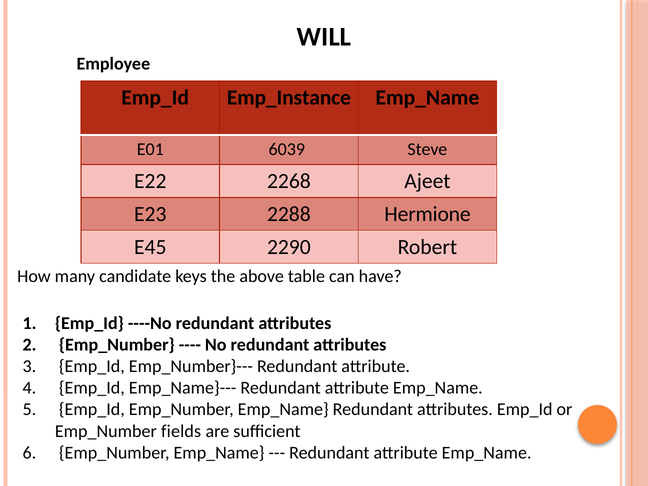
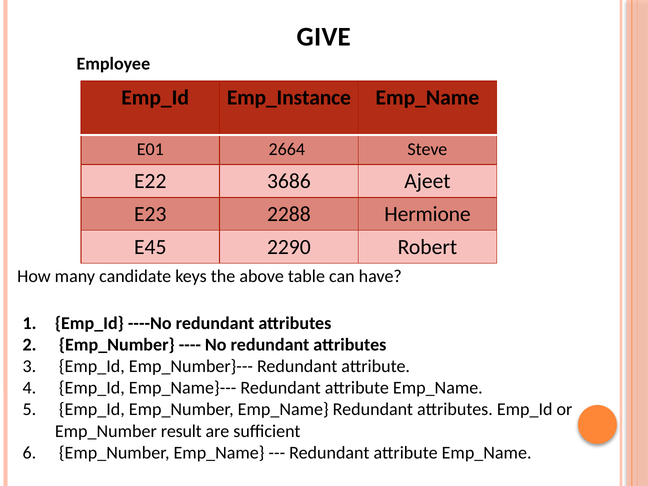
WILL: WILL -> GIVE
6039: 6039 -> 2664
2268: 2268 -> 3686
fields: fields -> result
